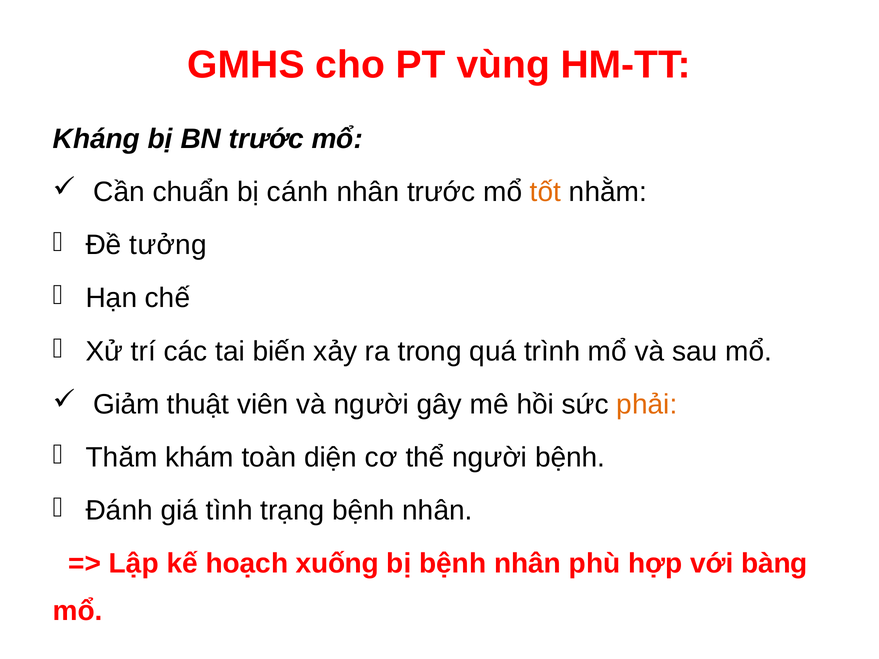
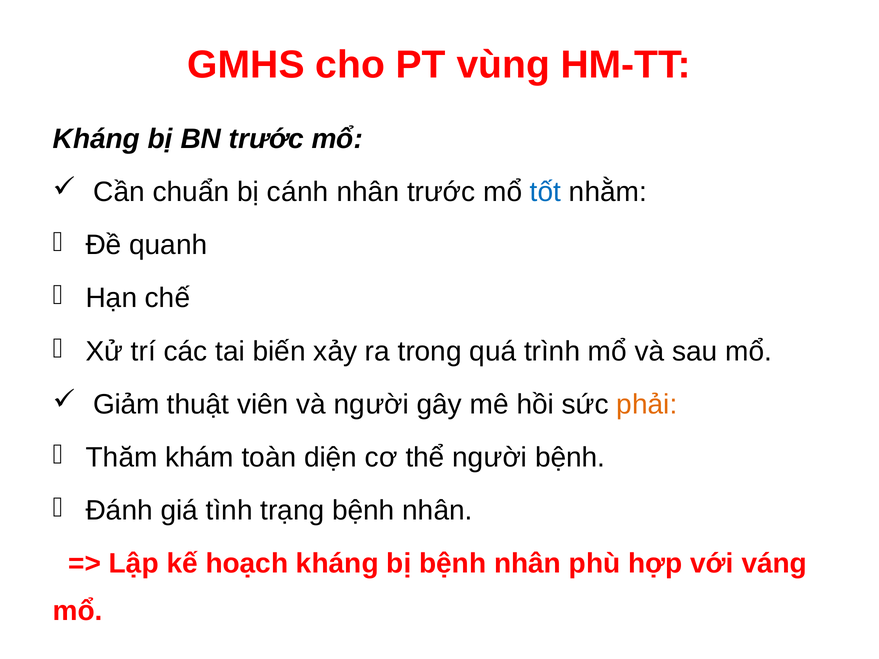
tốt colour: orange -> blue
tưởng: tưởng -> quanh
hoạch xuống: xuống -> kháng
bàng: bàng -> váng
